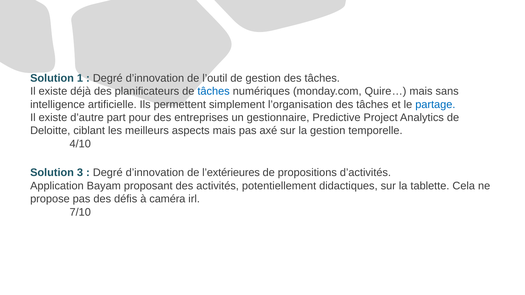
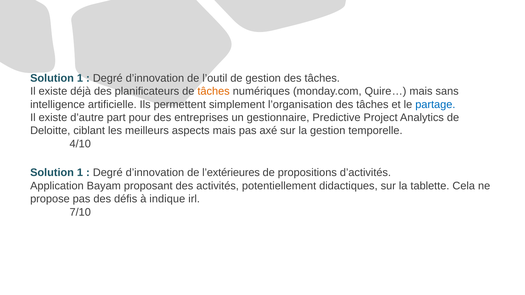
tâches at (214, 91) colour: blue -> orange
3 at (80, 173): 3 -> 1
caméra: caméra -> indique
